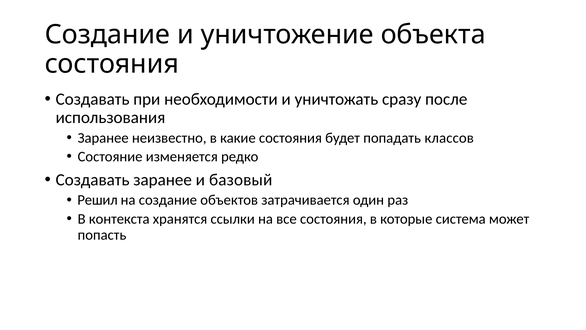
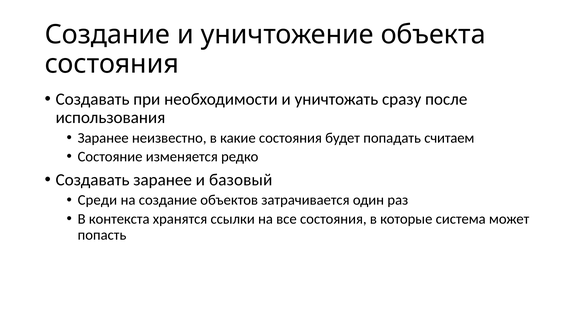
классов: классов -> считаем
Решил: Решил -> Среди
